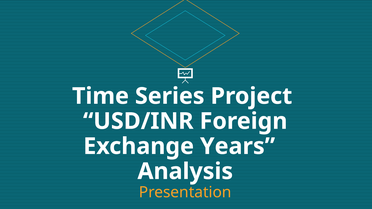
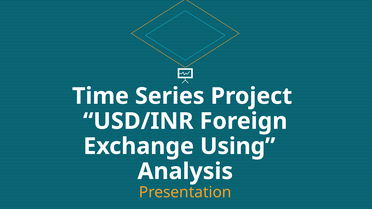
Years: Years -> Using
